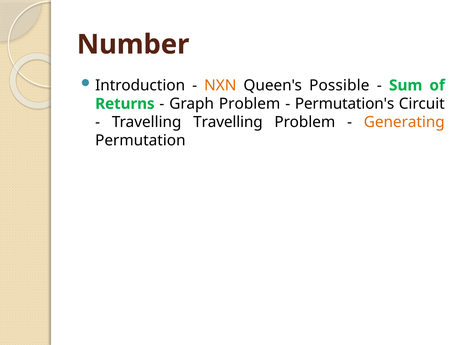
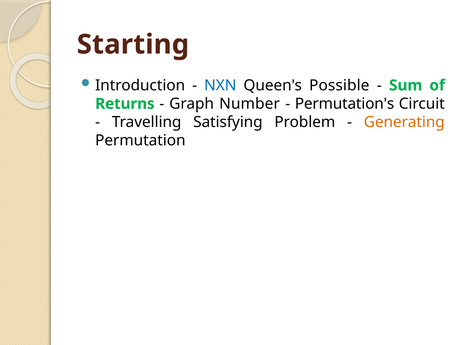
Number: Number -> Starting
NXN colour: orange -> blue
Graph Problem: Problem -> Number
Travelling Travelling: Travelling -> Satisfying
